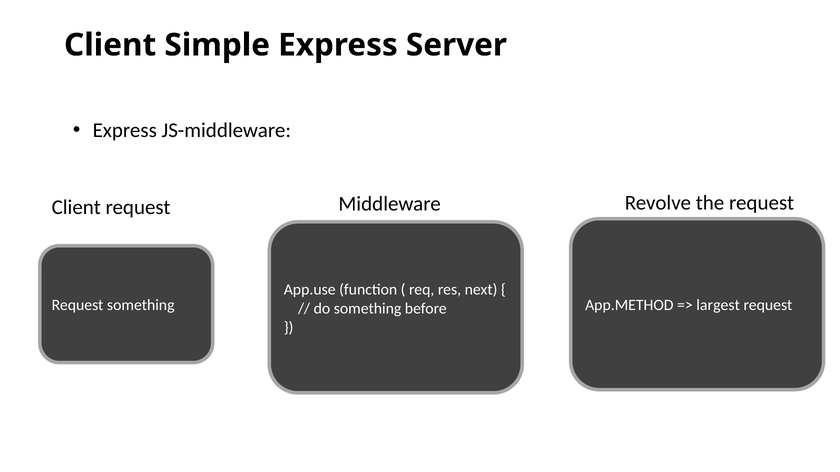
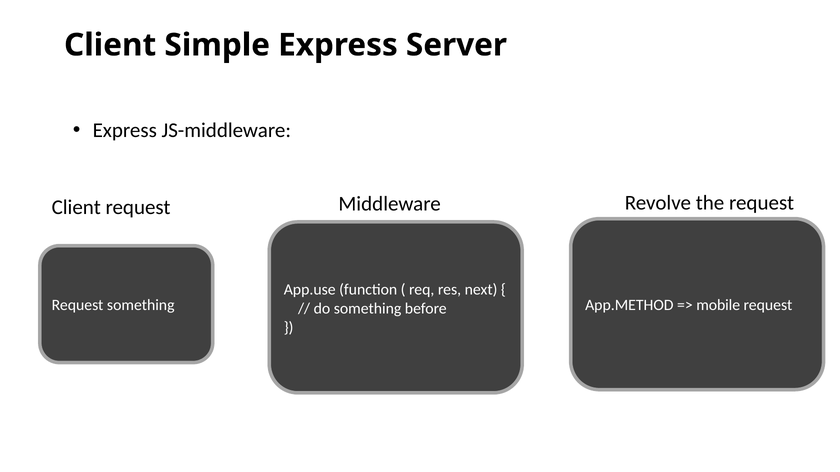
largest: largest -> mobile
